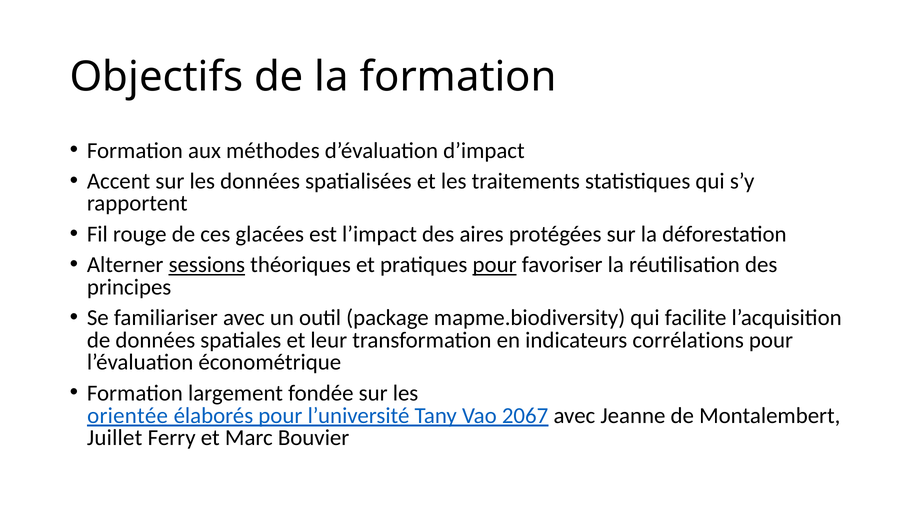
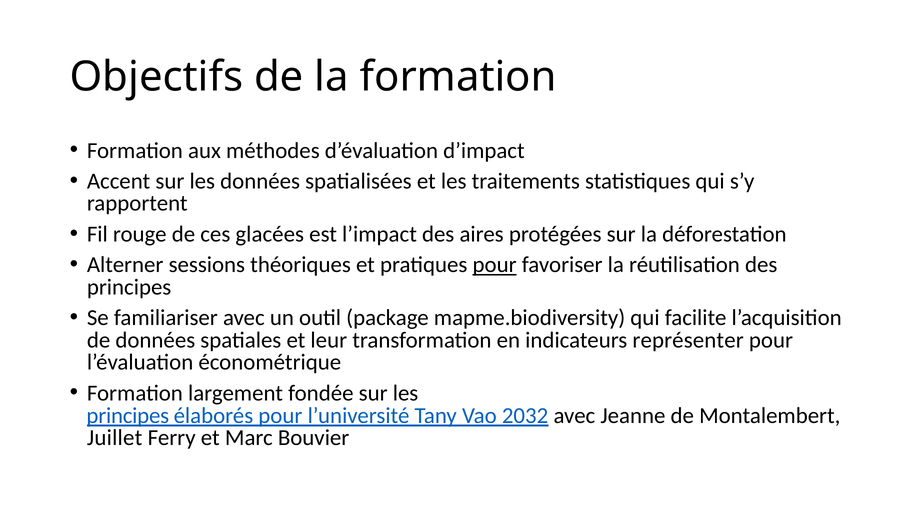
sessions underline: present -> none
corrélations: corrélations -> représenter
orientée at (128, 416): orientée -> principes
2067: 2067 -> 2032
